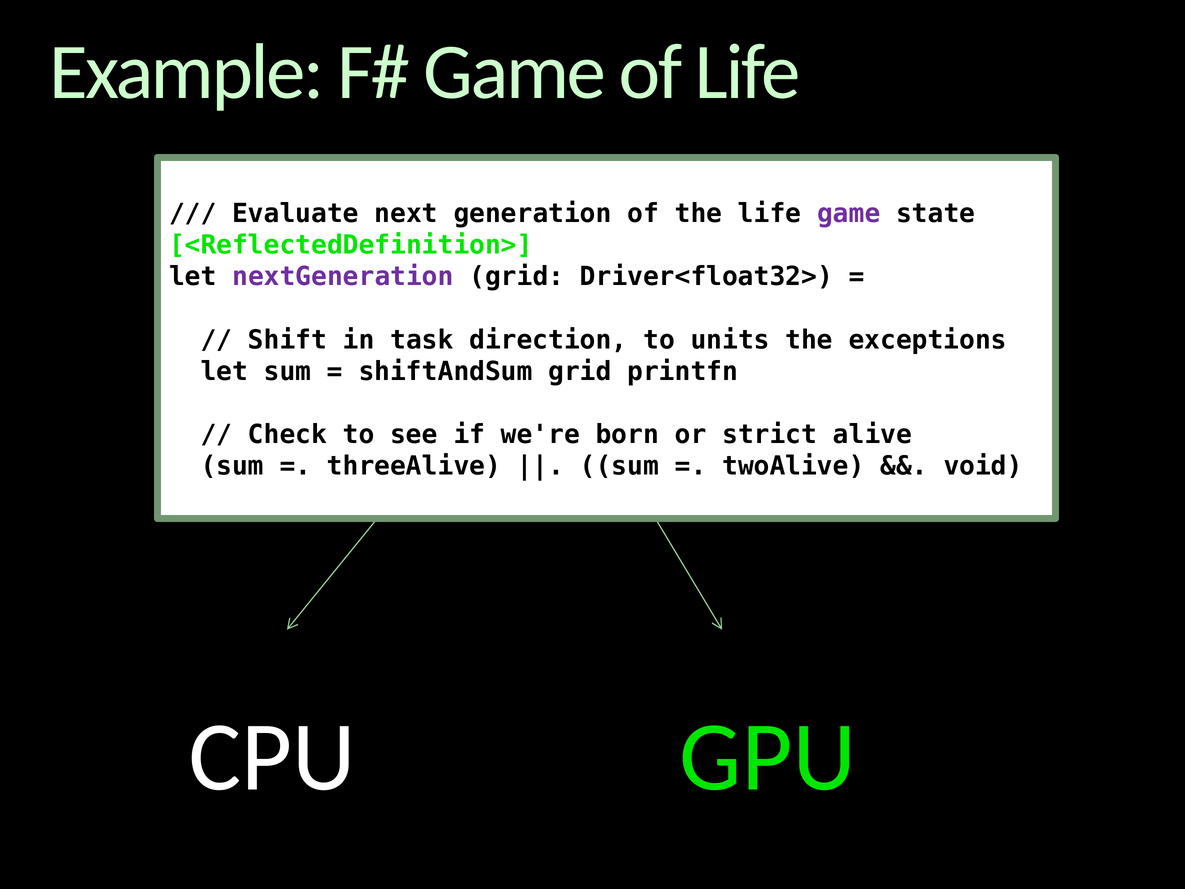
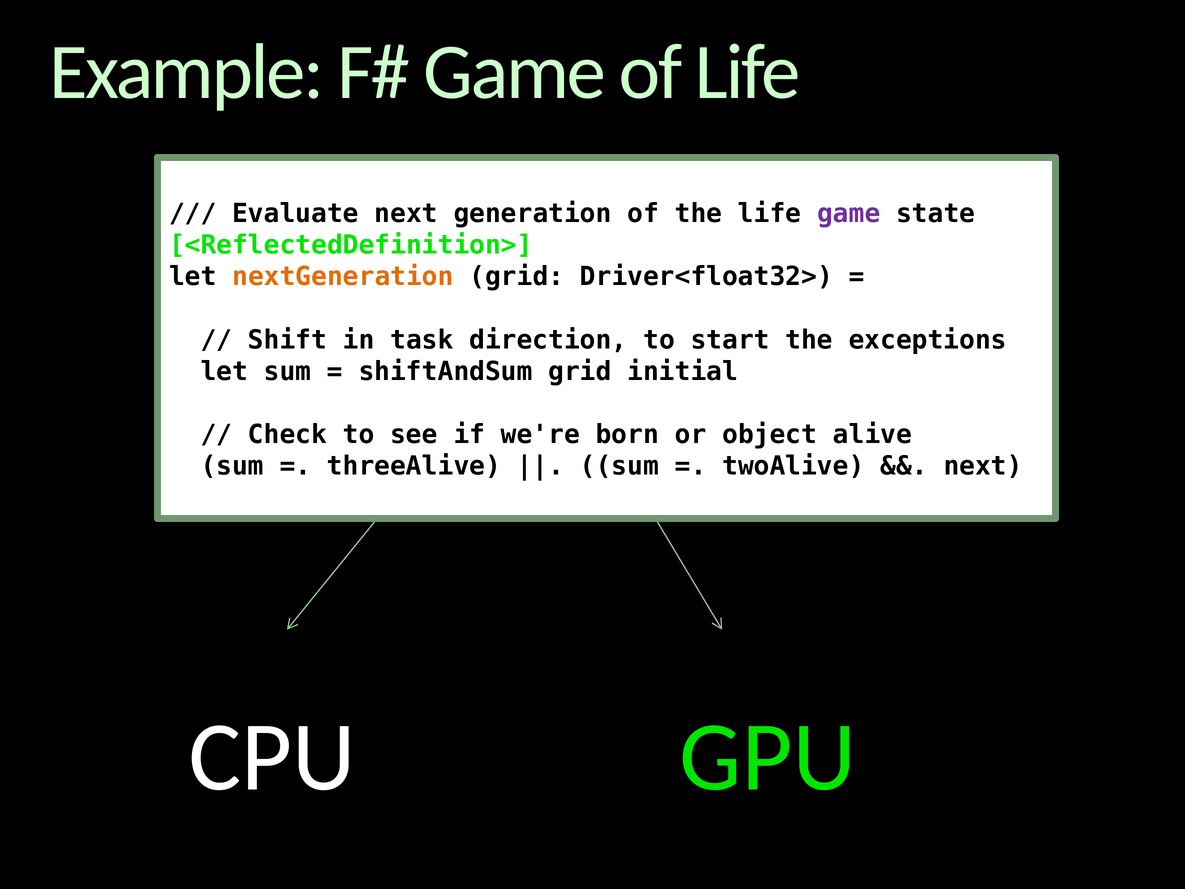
nextGeneration colour: purple -> orange
units: units -> start
printfn: printfn -> initial
strict: strict -> object
void at (983, 466): void -> next
